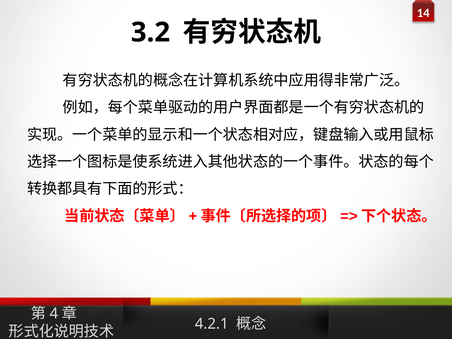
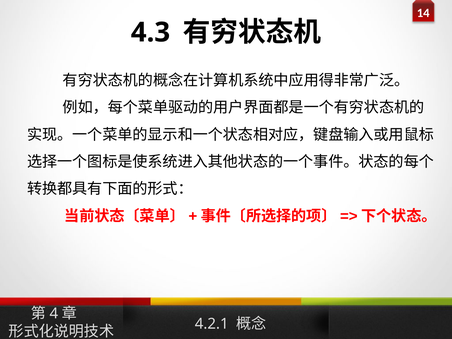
3.2: 3.2 -> 4.3
